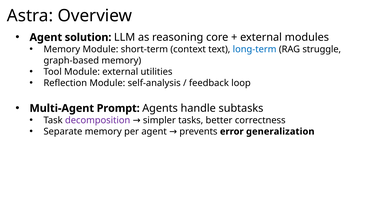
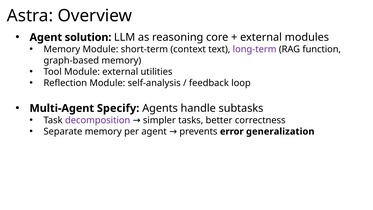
long-term colour: blue -> purple
struggle: struggle -> function
Prompt: Prompt -> Specify
